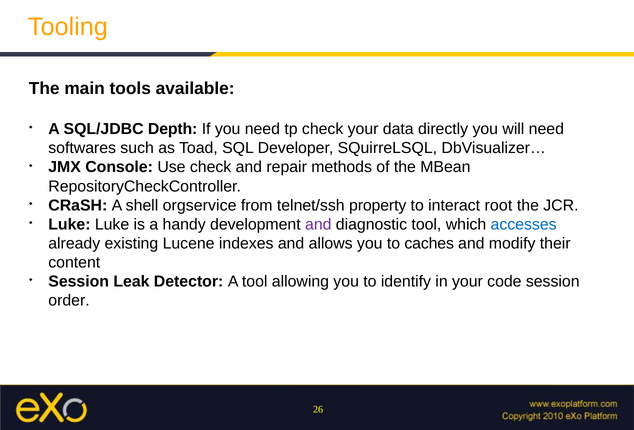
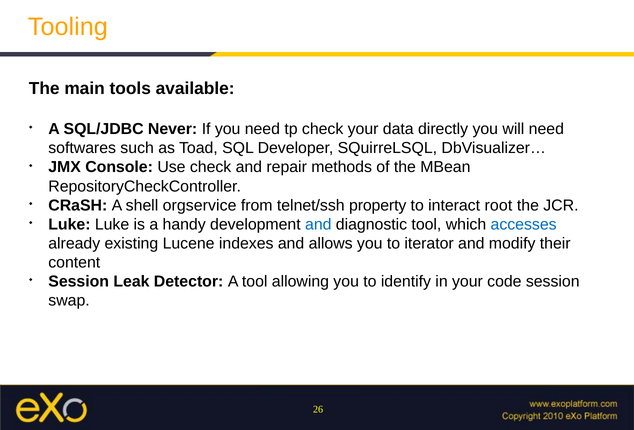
Depth: Depth -> Never
and at (318, 224) colour: purple -> blue
caches: caches -> iterator
order: order -> swap
